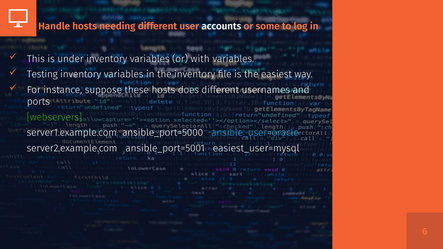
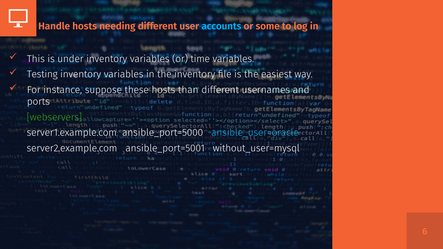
accounts colour: white -> light blue
with: with -> time
does: does -> than
easiest_user=mysql: easiest_user=mysql -> without_user=mysql
